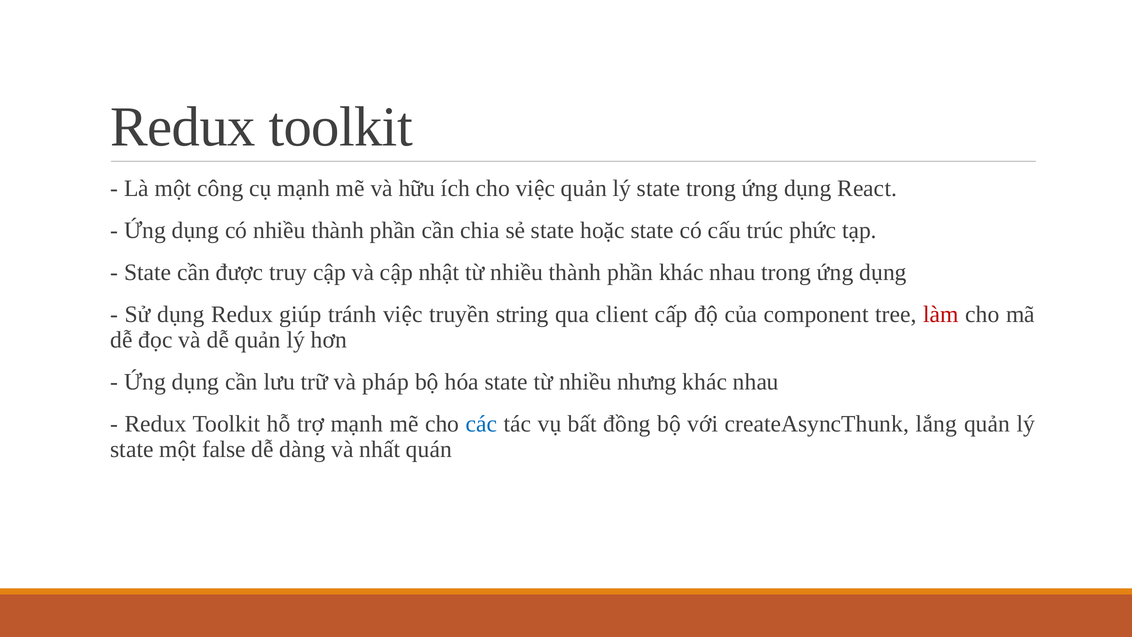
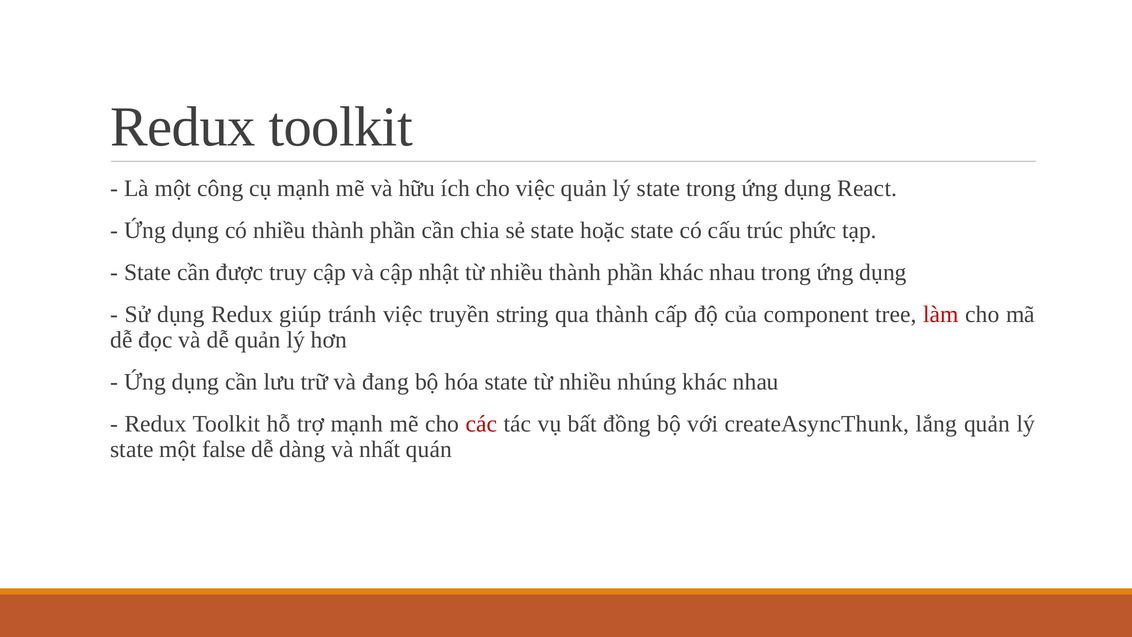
qua client: client -> thành
pháp: pháp -> đang
nhưng: nhưng -> nhúng
các colour: blue -> red
